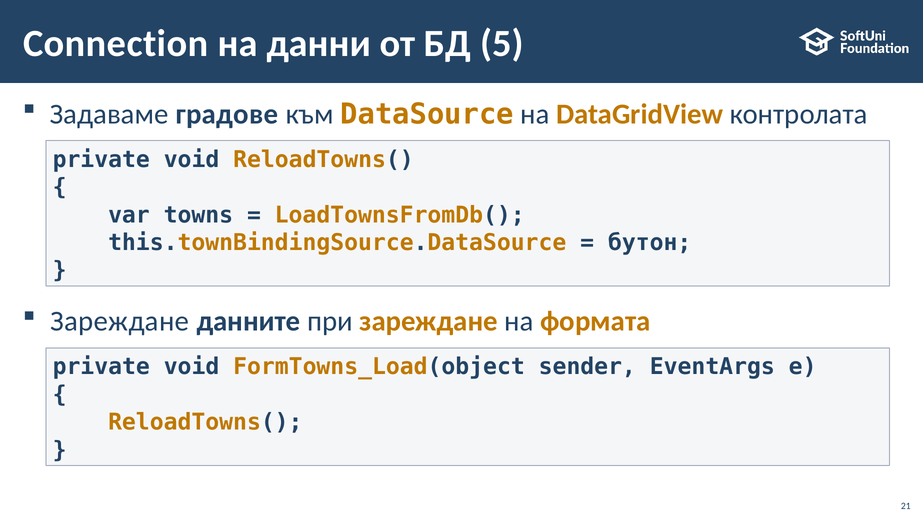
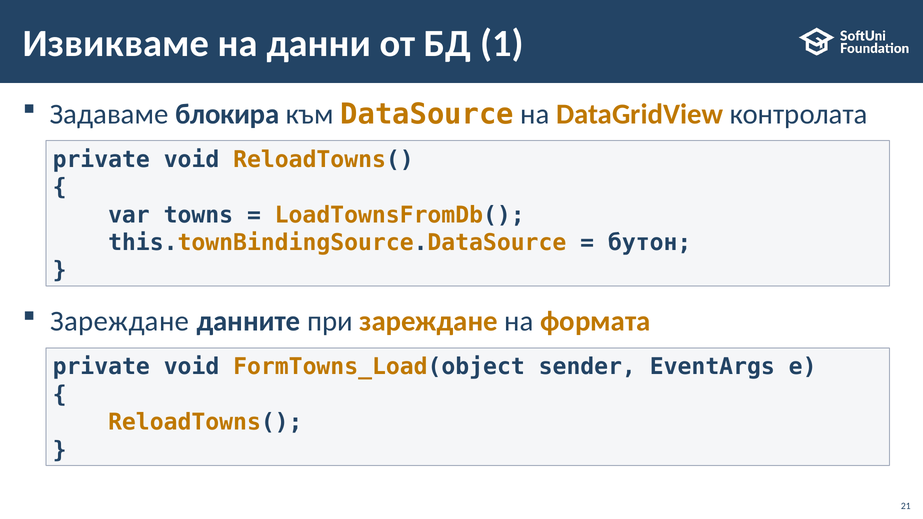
Connection: Connection -> Извикваме
5: 5 -> 1
градове: градове -> блокира
